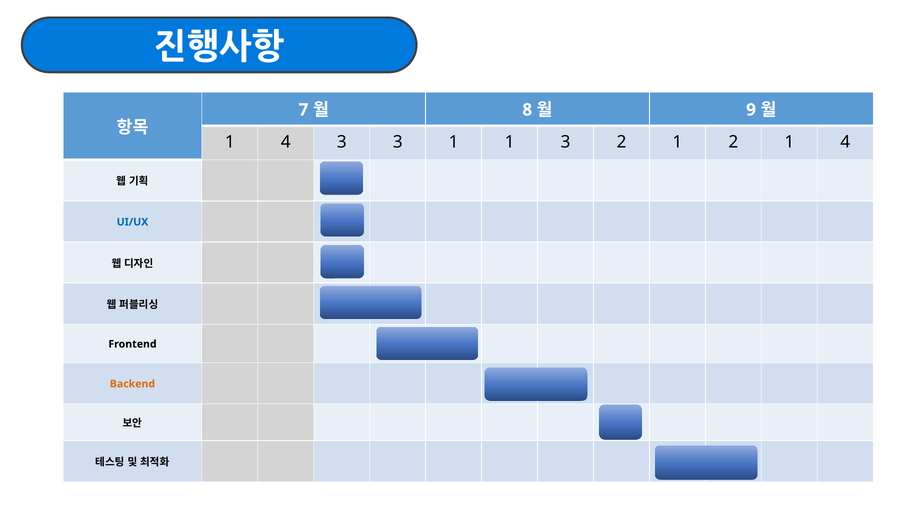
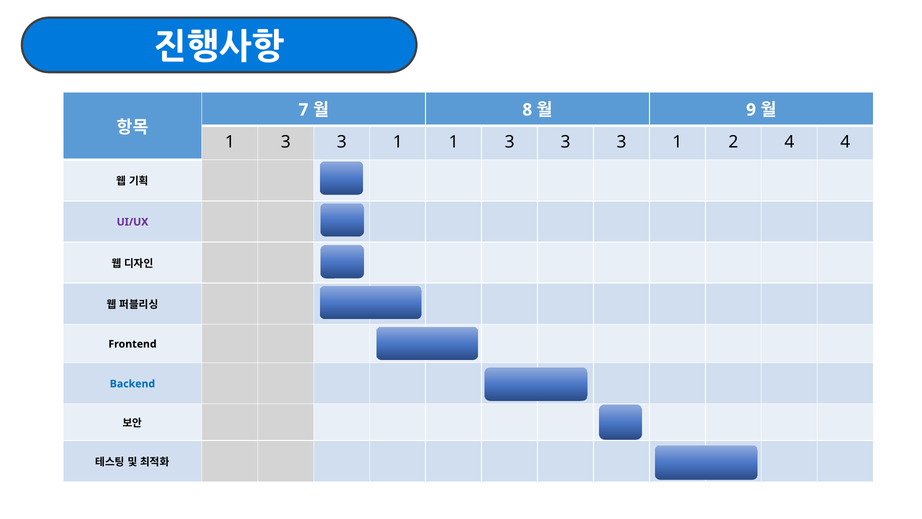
4 at (286, 142): 4 -> 3
3 at (398, 142): 3 -> 1
1 at (510, 142): 1 -> 3
2 at (621, 142): 2 -> 3
1 2 1: 1 -> 4
UI/UX colour: blue -> purple
Backend colour: orange -> blue
